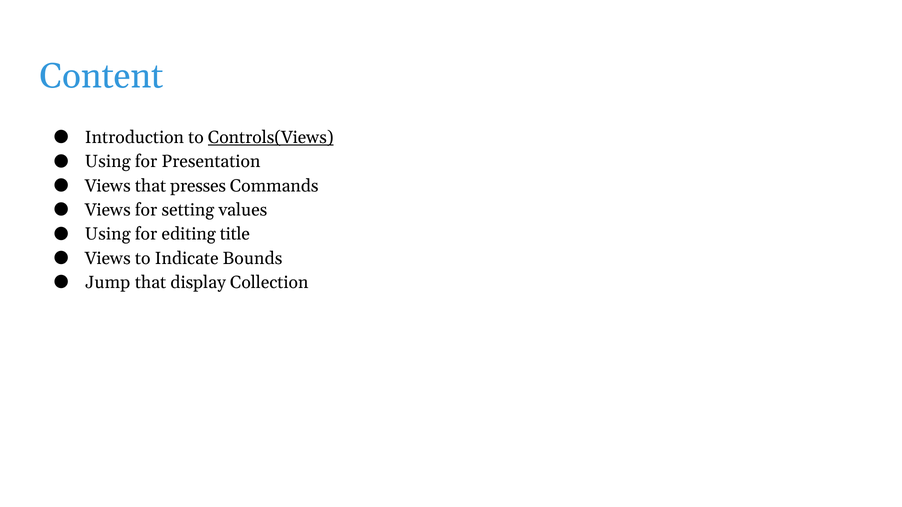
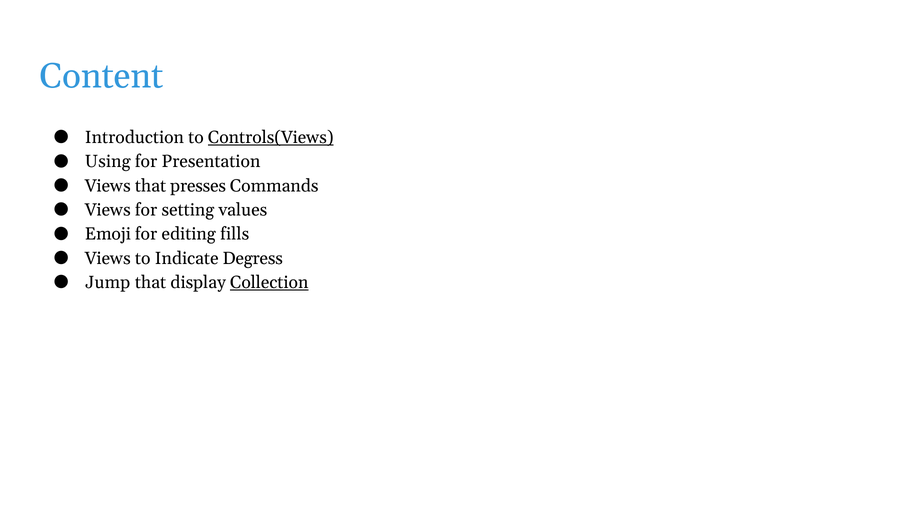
Using at (108, 234): Using -> Emoji
title: title -> fills
Bounds: Bounds -> Degress
Collection underline: none -> present
